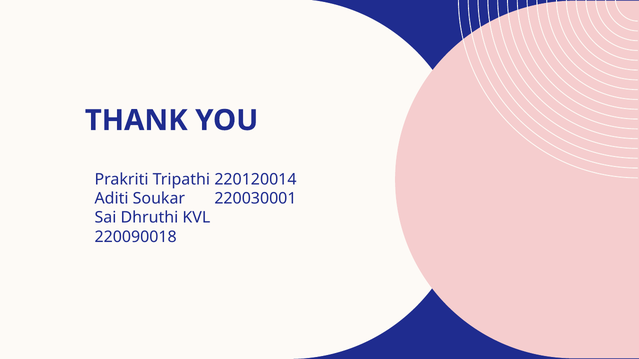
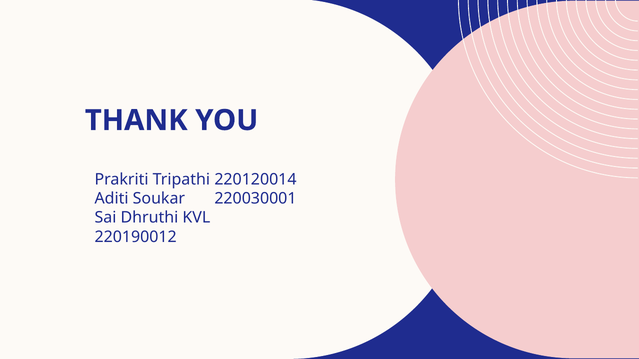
220090018: 220090018 -> 220190012
